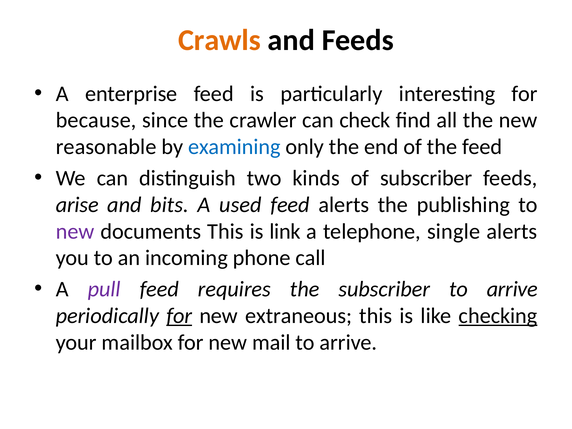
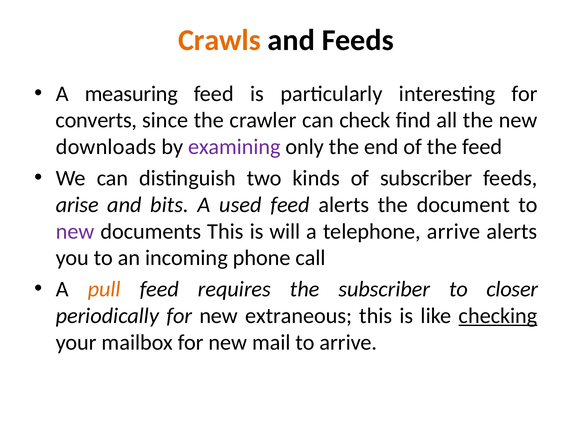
enterprise: enterprise -> measuring
because: because -> converts
reasonable: reasonable -> downloads
examining colour: blue -> purple
publishing: publishing -> document
link: link -> will
telephone single: single -> arrive
pull colour: purple -> orange
subscriber to arrive: arrive -> closer
for at (179, 316) underline: present -> none
